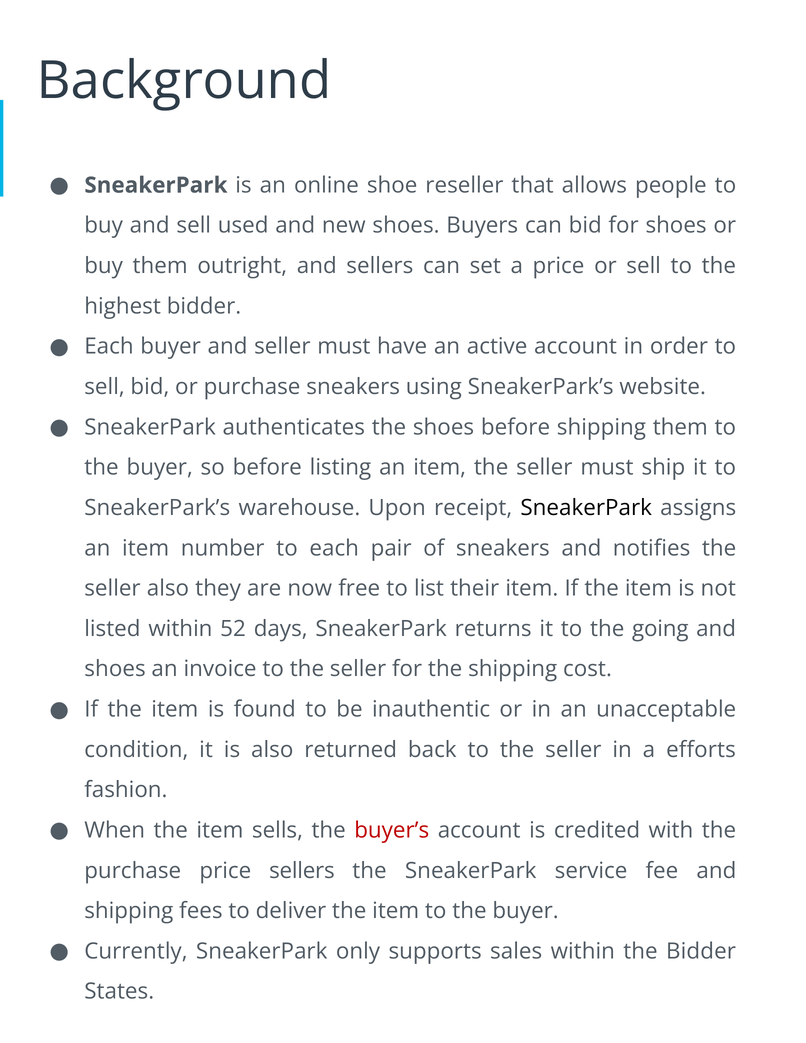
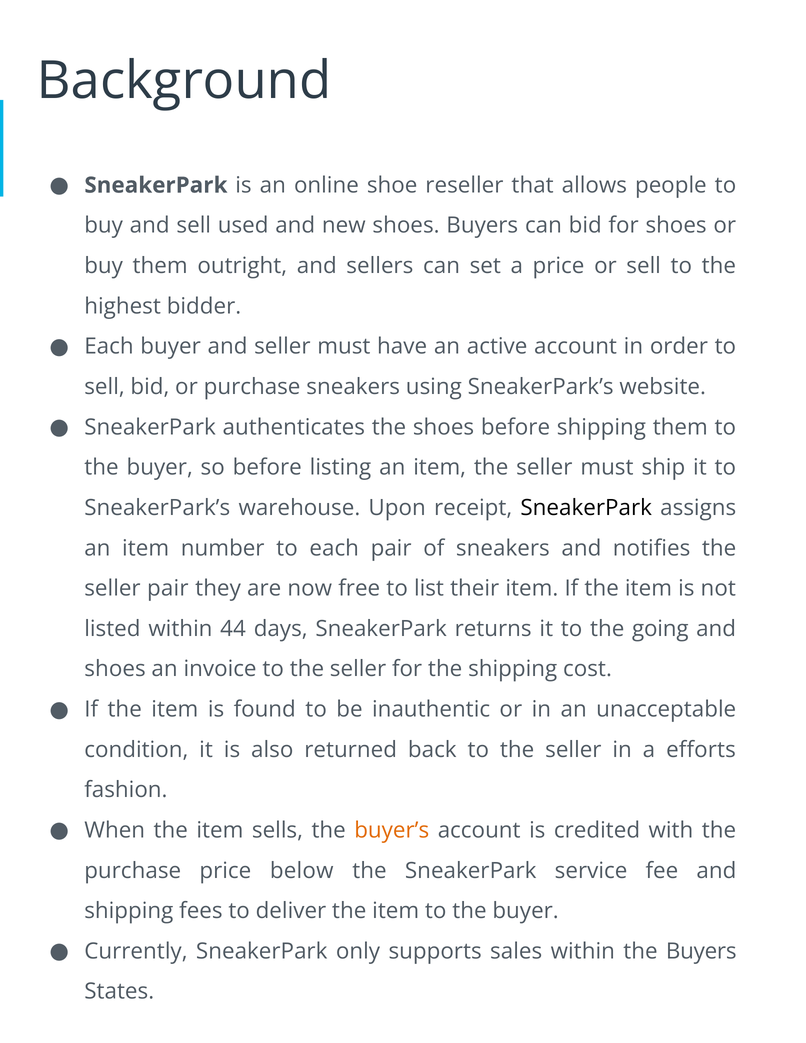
seller also: also -> pair
52: 52 -> 44
buyer’s colour: red -> orange
price sellers: sellers -> below
the Bidder: Bidder -> Buyers
